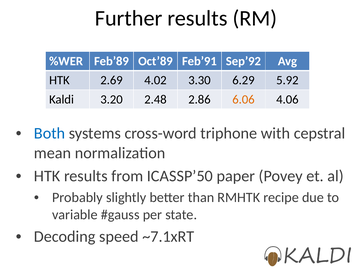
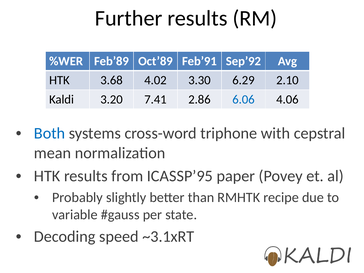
2.69: 2.69 -> 3.68
5.92: 5.92 -> 2.10
2.48: 2.48 -> 7.41
6.06 colour: orange -> blue
ICASSP’50: ICASSP’50 -> ICASSP’95
~7.1xRT: ~7.1xRT -> ~3.1xRT
